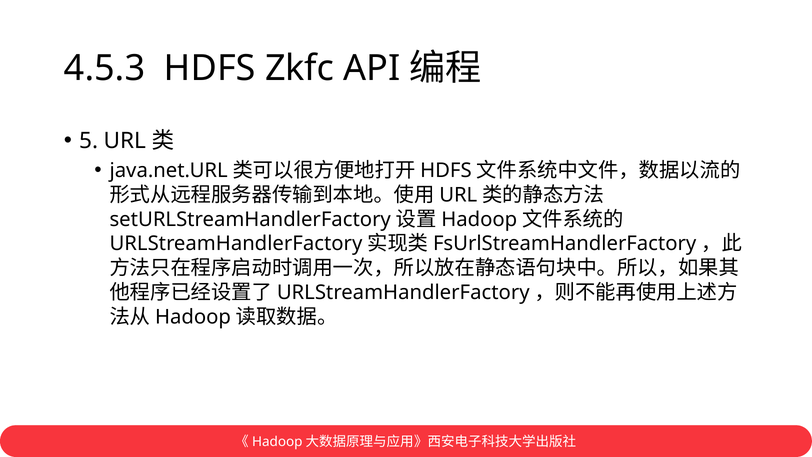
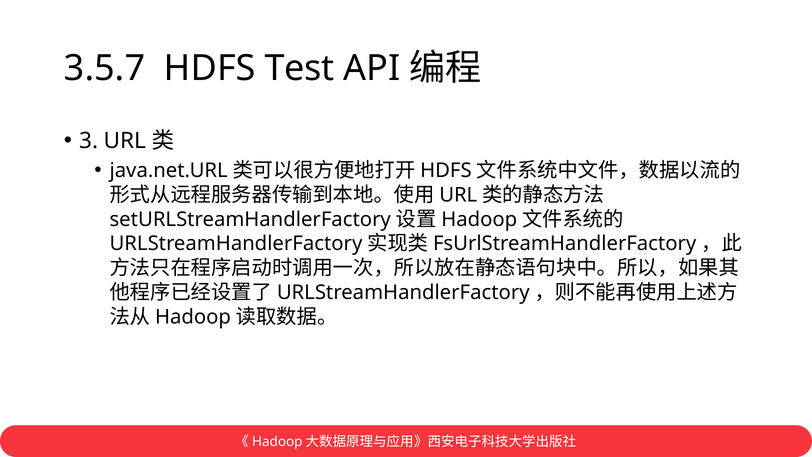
4.5.3: 4.5.3 -> 3.5.7
Zkfc: Zkfc -> Test
5: 5 -> 3
